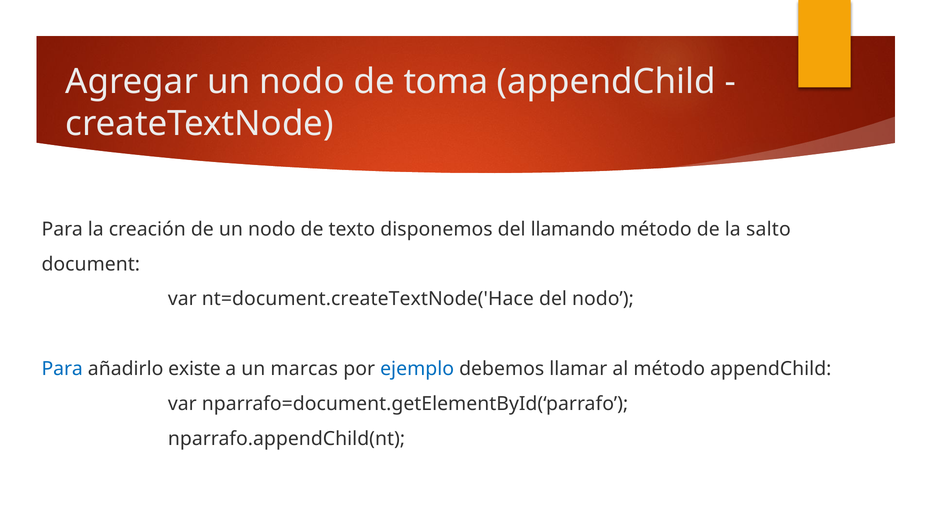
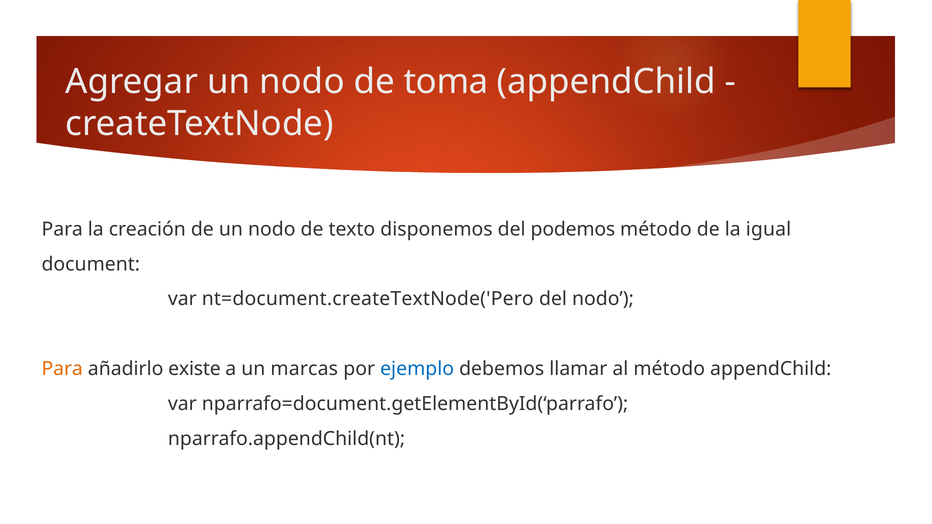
llamando: llamando -> podemos
salto: salto -> igual
nt=document.createTextNode('Hace: nt=document.createTextNode('Hace -> nt=document.createTextNode('Pero
Para at (62, 369) colour: blue -> orange
